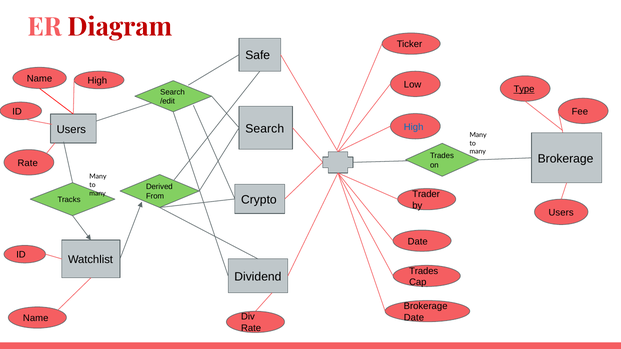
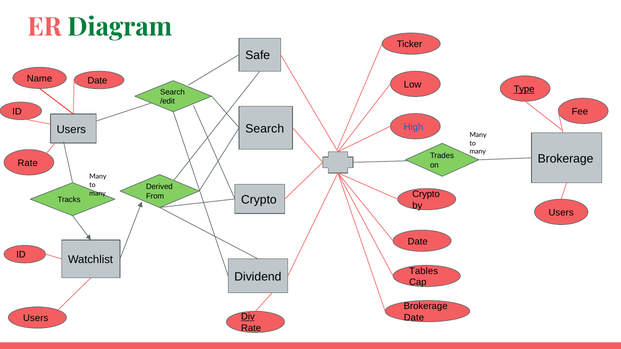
Diagram colour: red -> green
Name High: High -> Date
Trader at (426, 194): Trader -> Crypto
Trades at (424, 271): Trades -> Tables
Div underline: none -> present
Name at (36, 318): Name -> Users
